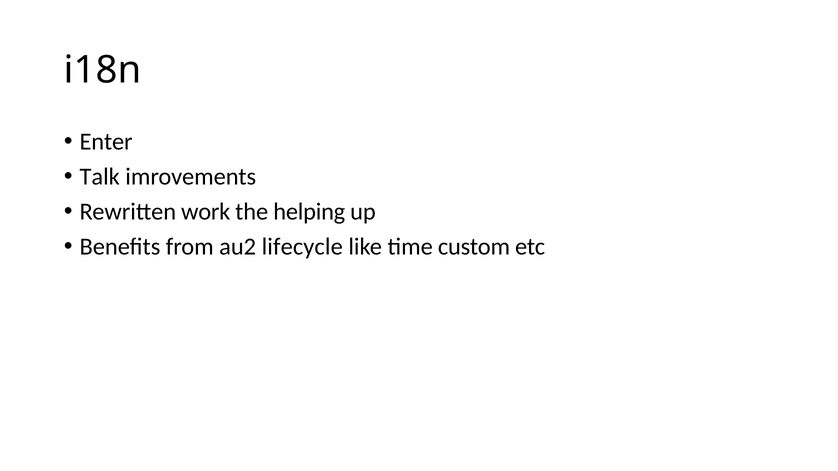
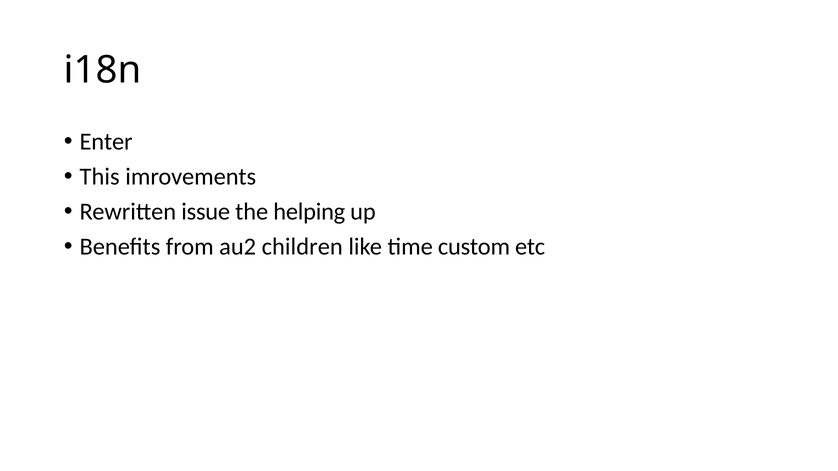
Talk: Talk -> This
work: work -> issue
lifecycle: lifecycle -> children
